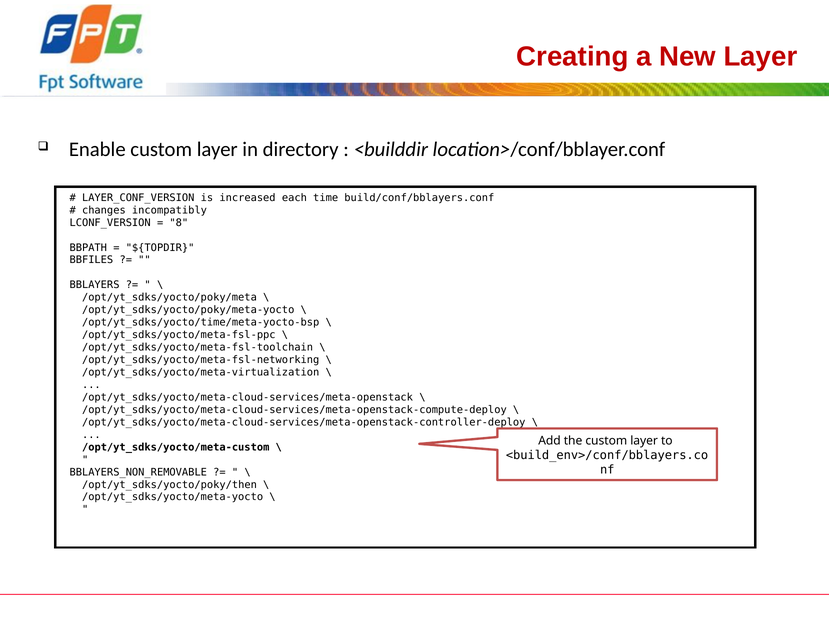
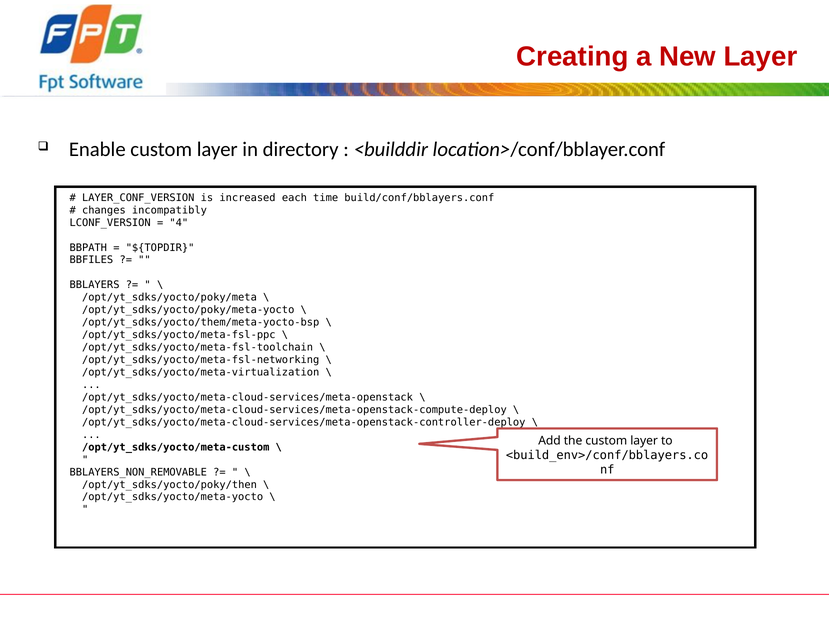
8: 8 -> 4
/opt/yt_sdks/yocto/time/meta-yocto-bsp: /opt/yt_sdks/yocto/time/meta-yocto-bsp -> /opt/yt_sdks/yocto/them/meta-yocto-bsp
